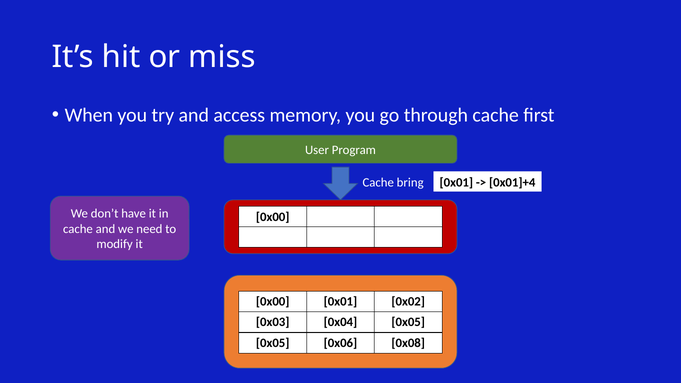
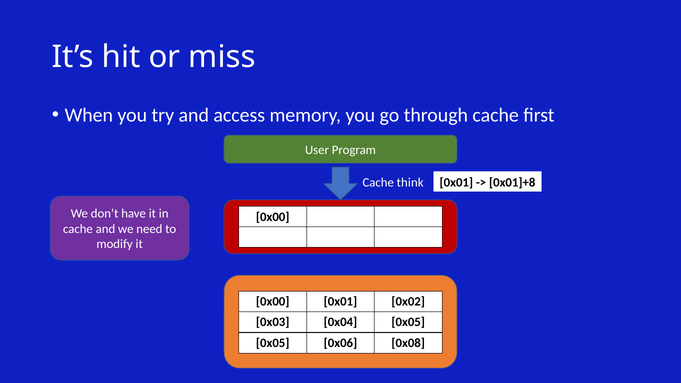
0x01]+4: 0x01]+4 -> 0x01]+8
bring: bring -> think
